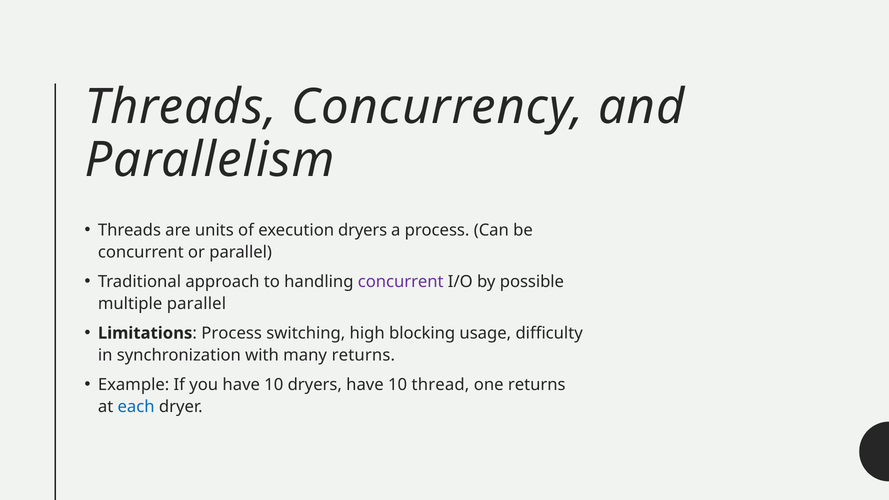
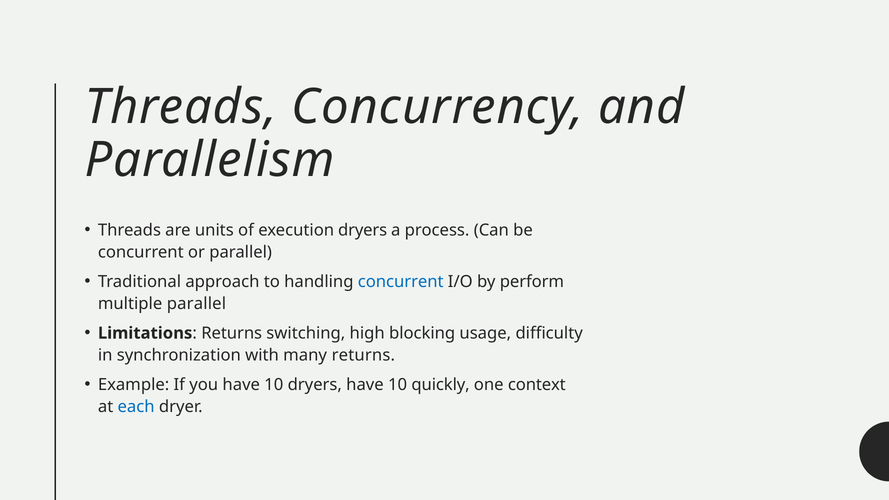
concurrent at (401, 282) colour: purple -> blue
possible: possible -> perform
Process at (232, 333): Process -> Returns
thread: thread -> quickly
one returns: returns -> context
